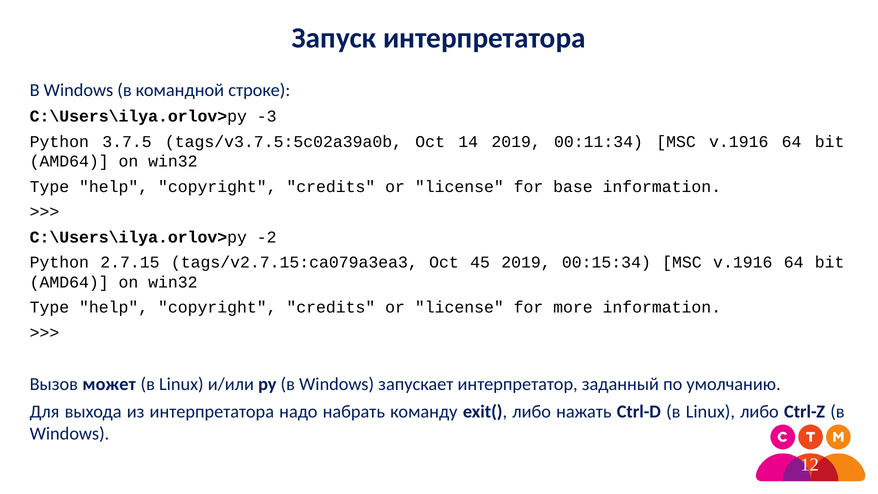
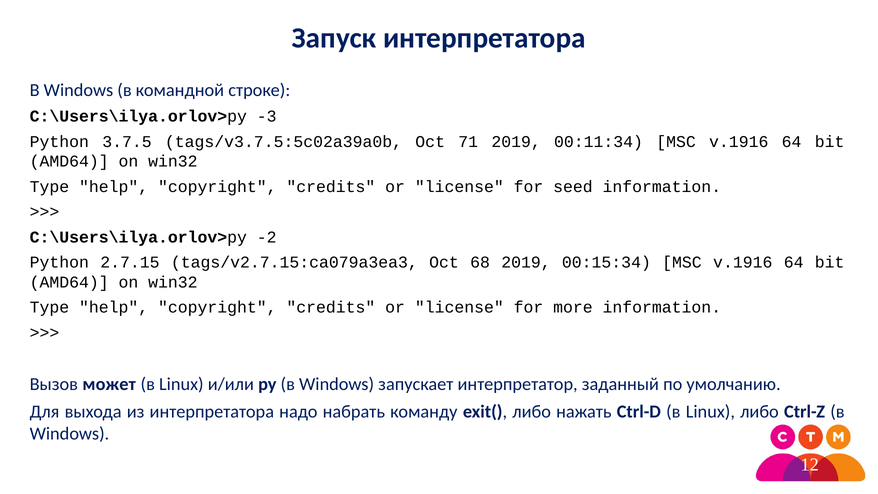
14: 14 -> 71
base: base -> seed
45: 45 -> 68
